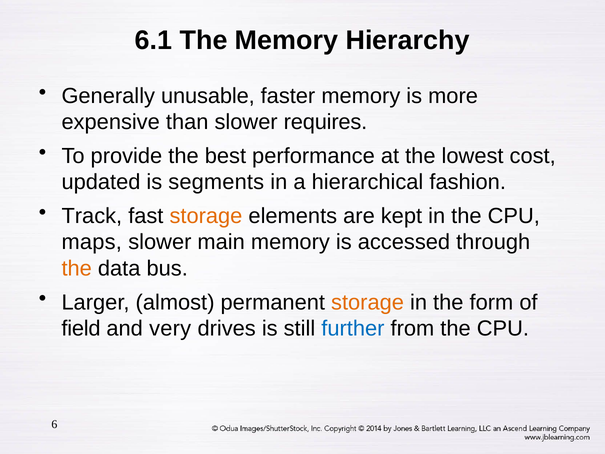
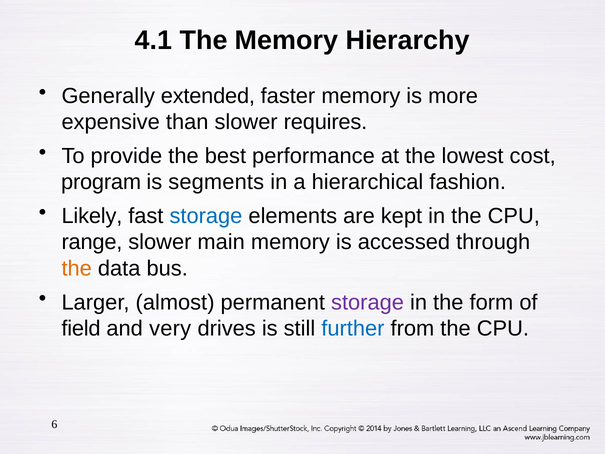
6.1: 6.1 -> 4.1
unusable: unusable -> extended
updated: updated -> program
Track: Track -> Likely
storage at (206, 216) colour: orange -> blue
maps: maps -> range
storage at (368, 302) colour: orange -> purple
